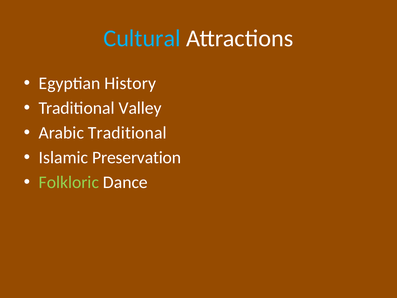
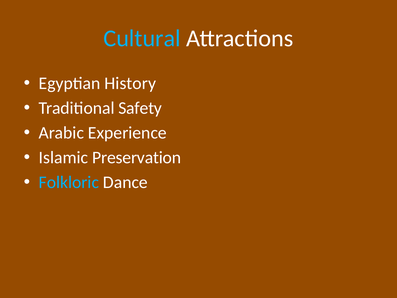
Valley: Valley -> Safety
Arabic Traditional: Traditional -> Experience
Folkloric colour: light green -> light blue
